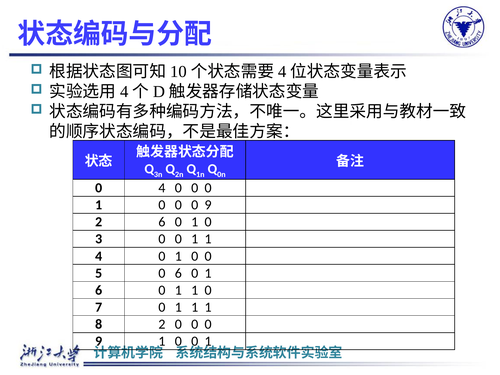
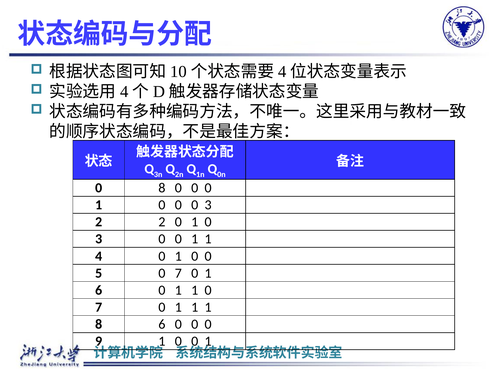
0 4: 4 -> 8
9 at (208, 205): 9 -> 3
2 6: 6 -> 2
5 0 6: 6 -> 7
8 2: 2 -> 6
